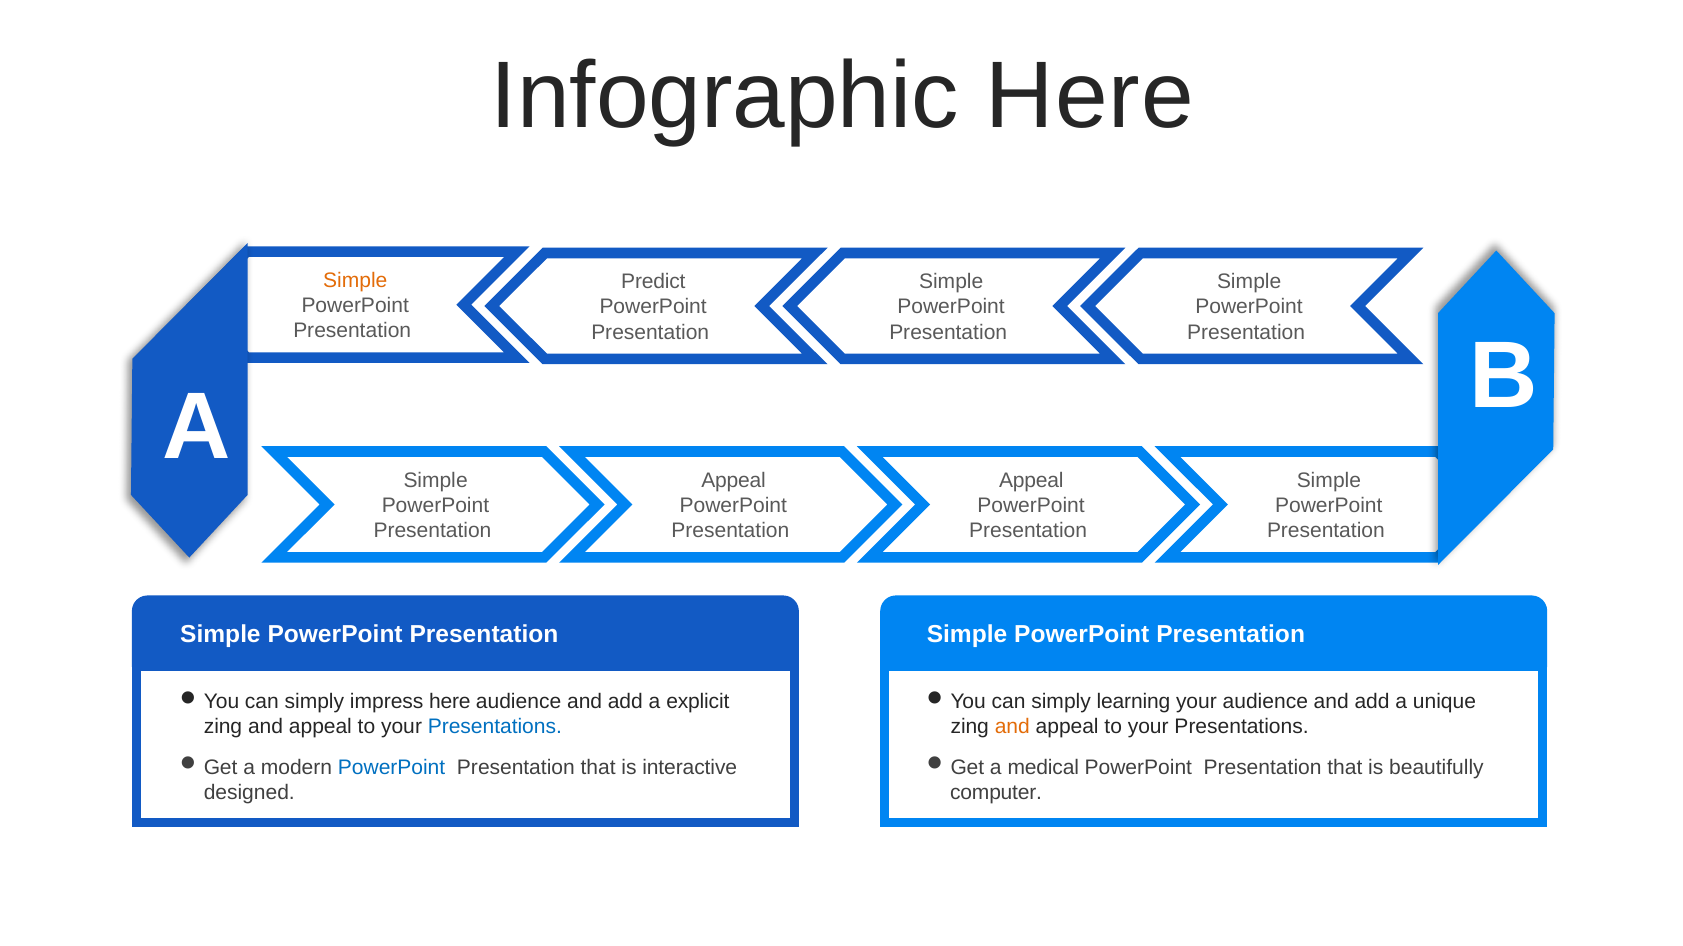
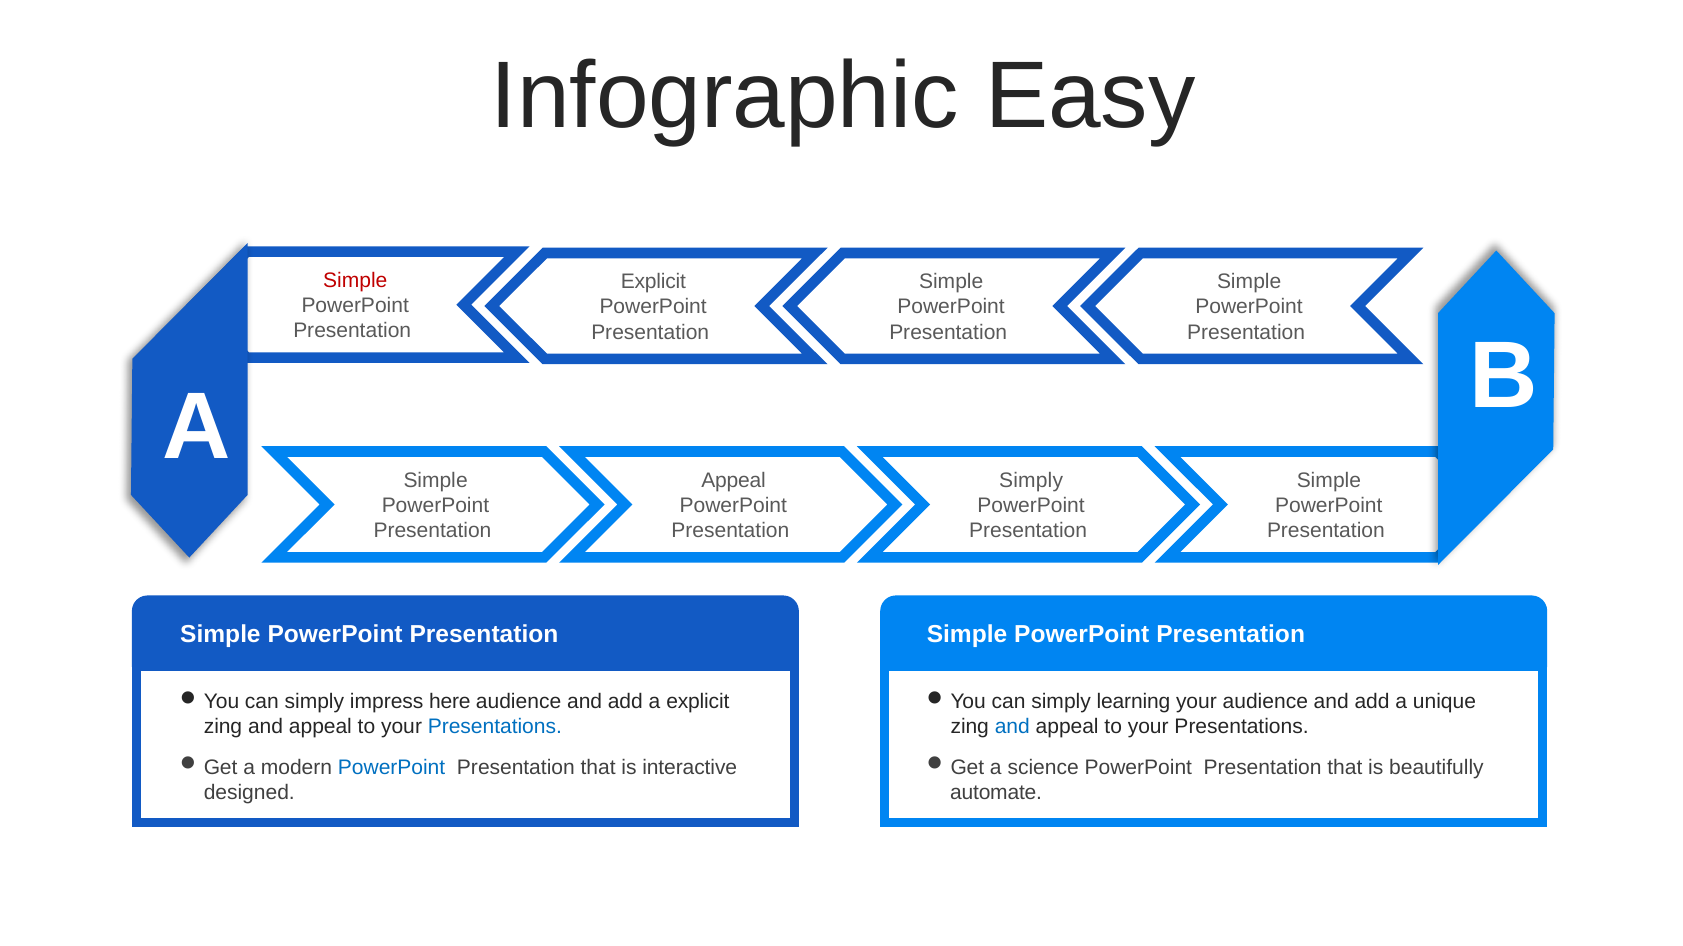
Infographic Here: Here -> Easy
Simple at (355, 281) colour: orange -> red
Predict at (653, 282): Predict -> Explicit
Appeal at (1031, 481): Appeal -> Simply
and at (1012, 728) colour: orange -> blue
medical: medical -> science
computer: computer -> automate
